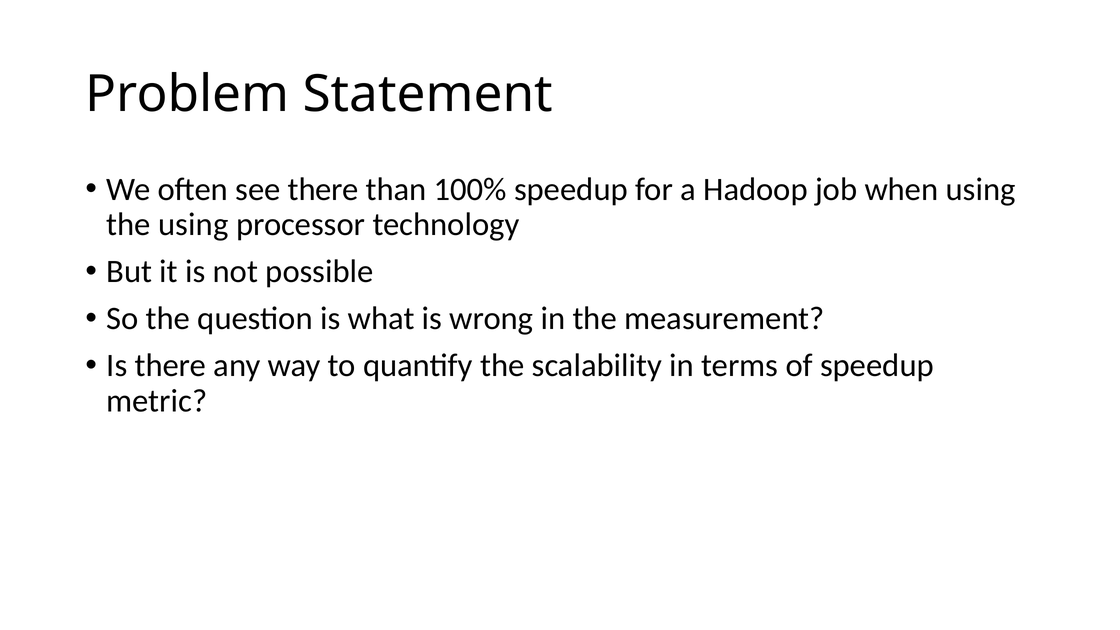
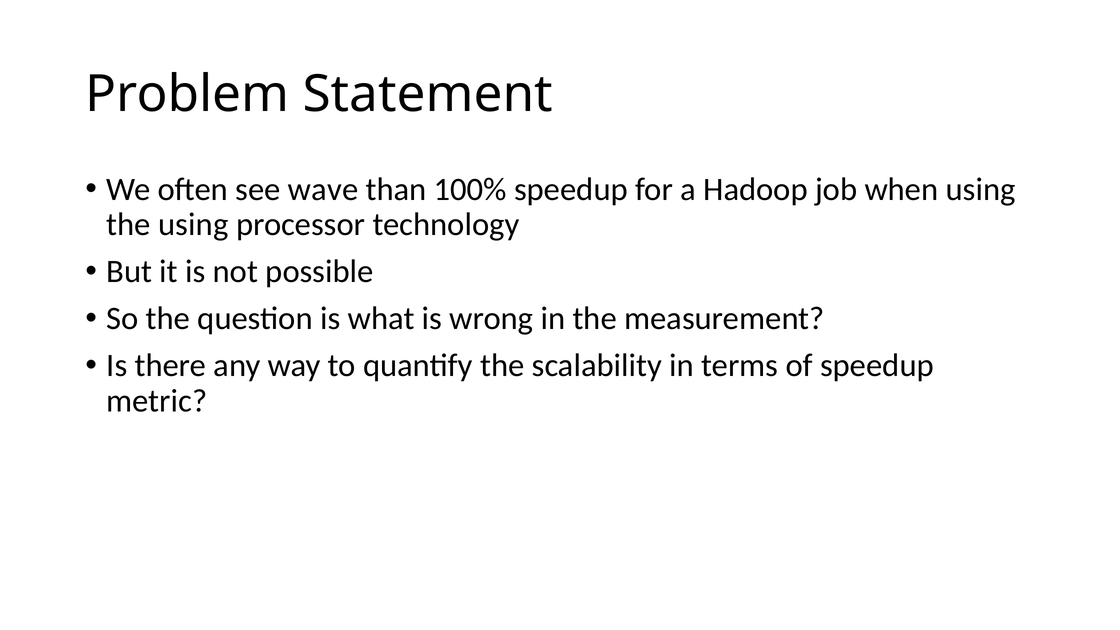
see there: there -> wave
